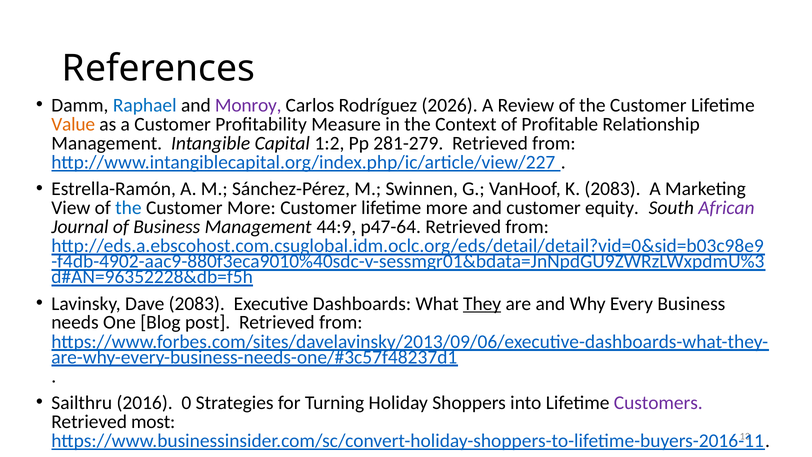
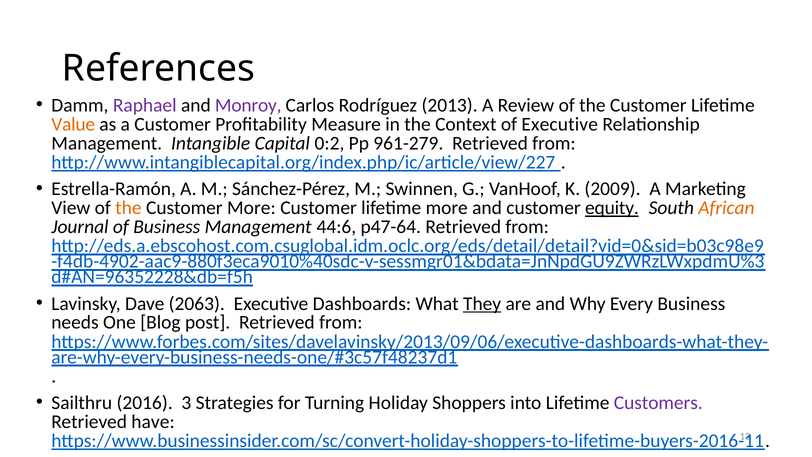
Raphael colour: blue -> purple
2026: 2026 -> 2013
of Profitable: Profitable -> Executive
1:2: 1:2 -> 0:2
281-279: 281-279 -> 961-279
K 2083: 2083 -> 2009
the at (128, 208) colour: blue -> orange
equity underline: none -> present
African colour: purple -> orange
44:9: 44:9 -> 44:6
Dave 2083: 2083 -> 2063
0: 0 -> 3
most: most -> have
